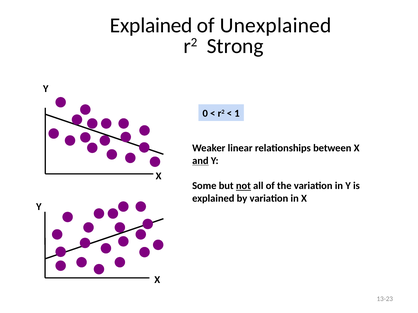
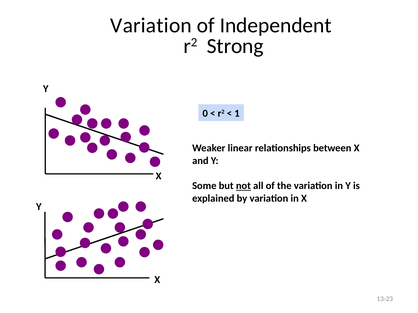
Explained at (151, 25): Explained -> Variation
Unexplained: Unexplained -> Independent
and underline: present -> none
